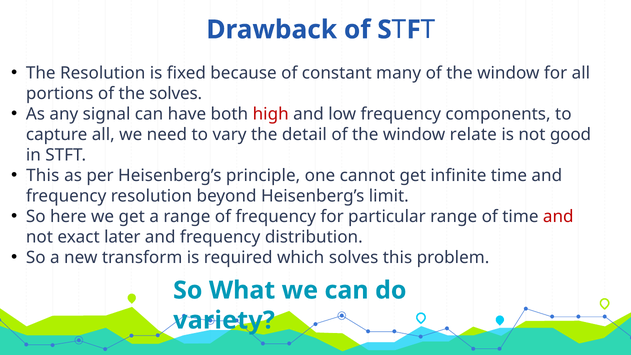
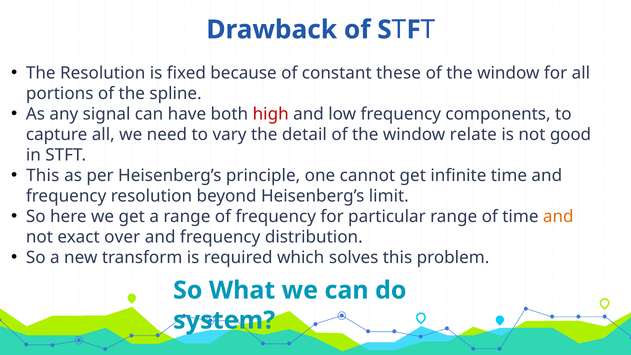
many: many -> these
the solves: solves -> spline
and at (558, 217) colour: red -> orange
later: later -> over
variety: variety -> system
